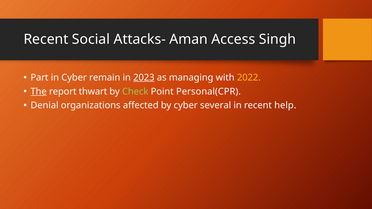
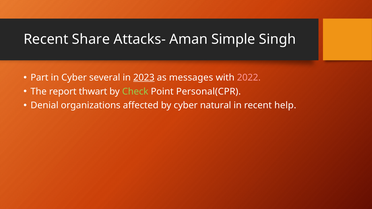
Social: Social -> Share
Access: Access -> Simple
remain: remain -> several
managing: managing -> messages
2022 colour: yellow -> pink
The underline: present -> none
several: several -> natural
